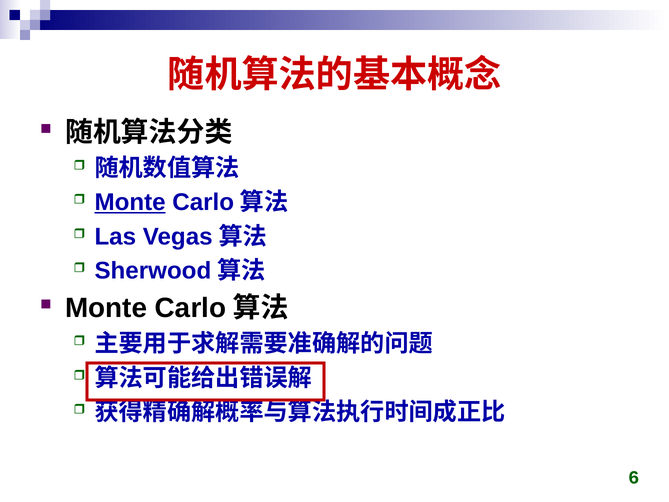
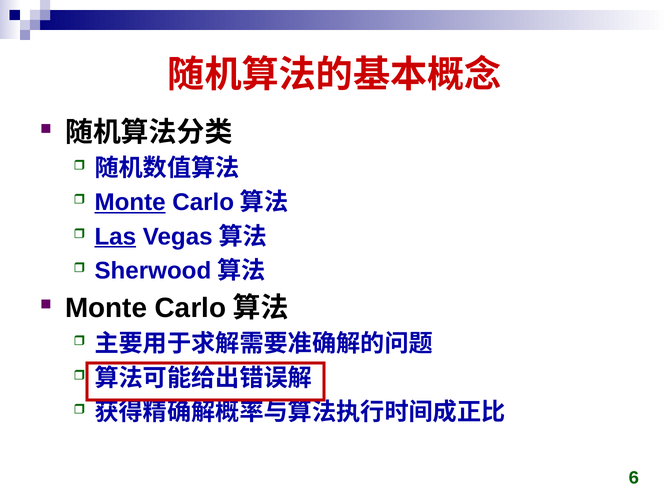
Las underline: none -> present
